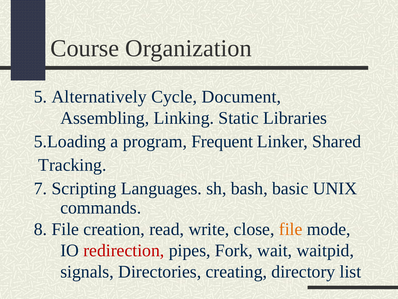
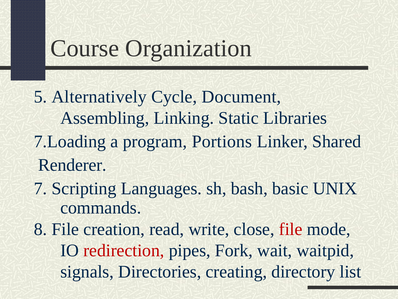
5.Loading: 5.Loading -> 7.Loading
Frequent: Frequent -> Portions
Tracking: Tracking -> Renderer
file at (291, 229) colour: orange -> red
